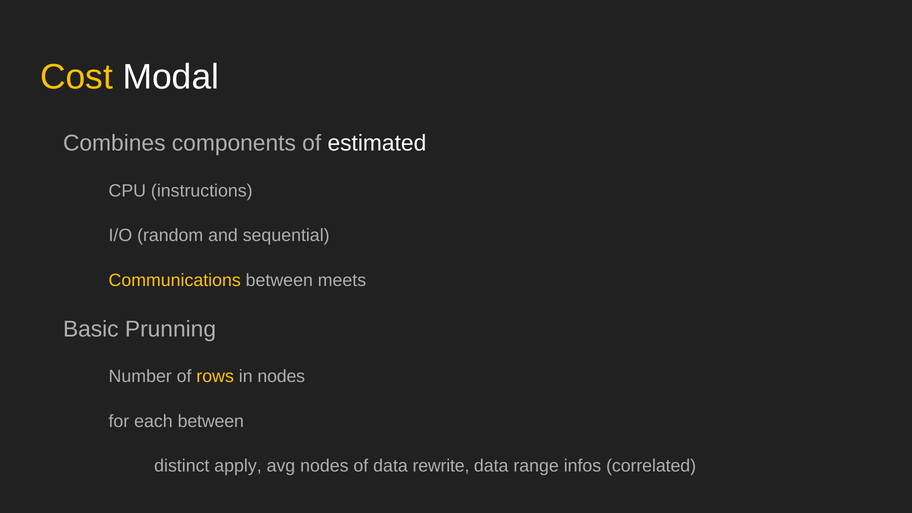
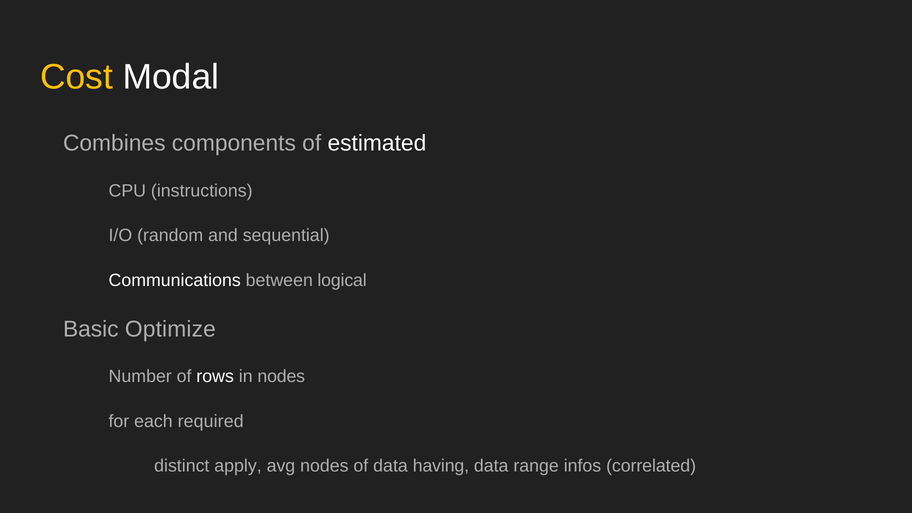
Communications colour: yellow -> white
meets: meets -> logical
Prunning: Prunning -> Optimize
rows colour: yellow -> white
each between: between -> required
rewrite: rewrite -> having
